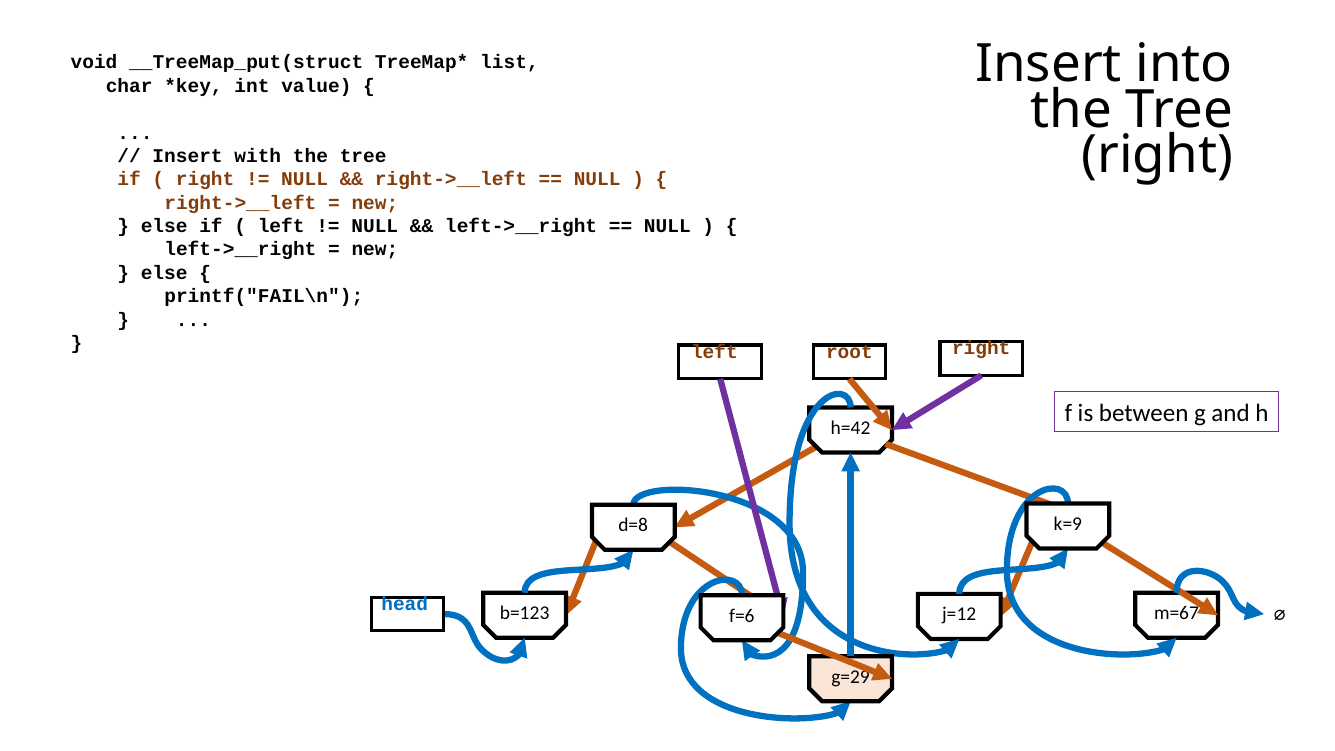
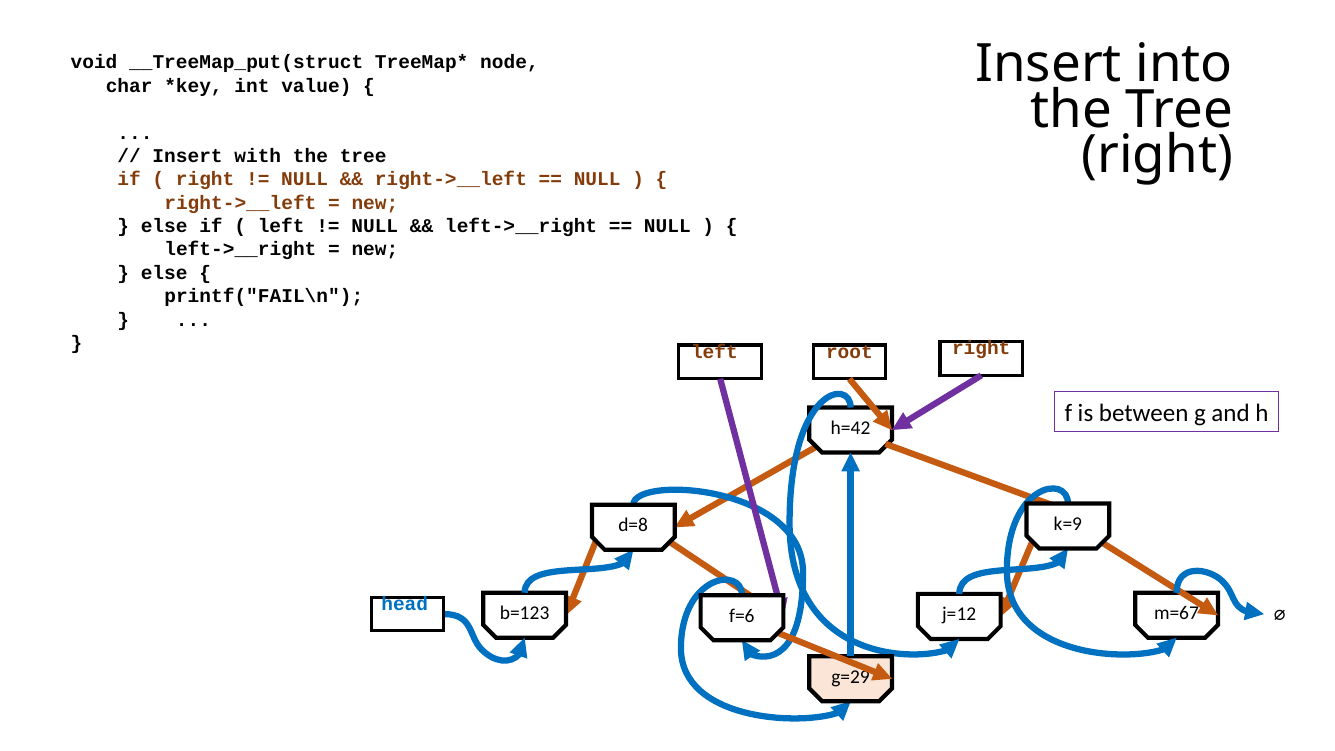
list: list -> node
